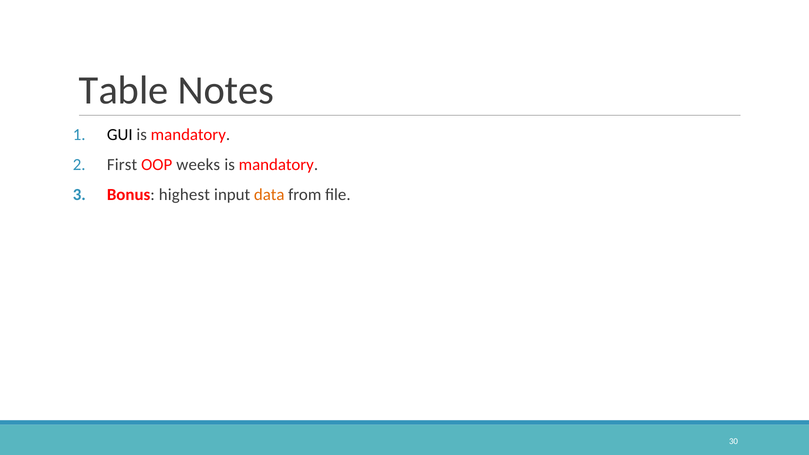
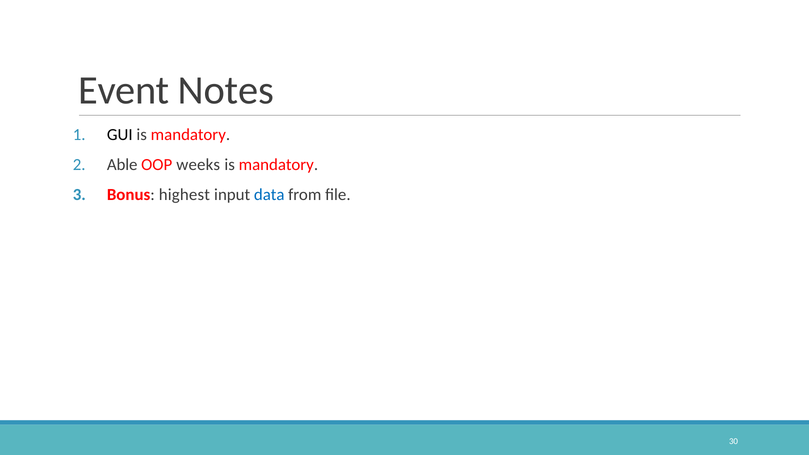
Table: Table -> Event
First: First -> Able
data colour: orange -> blue
